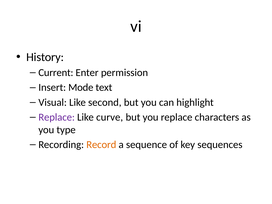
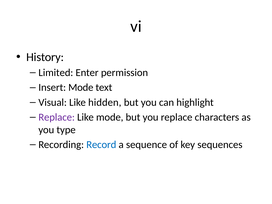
Current: Current -> Limited
second: second -> hidden
Like curve: curve -> mode
Record colour: orange -> blue
